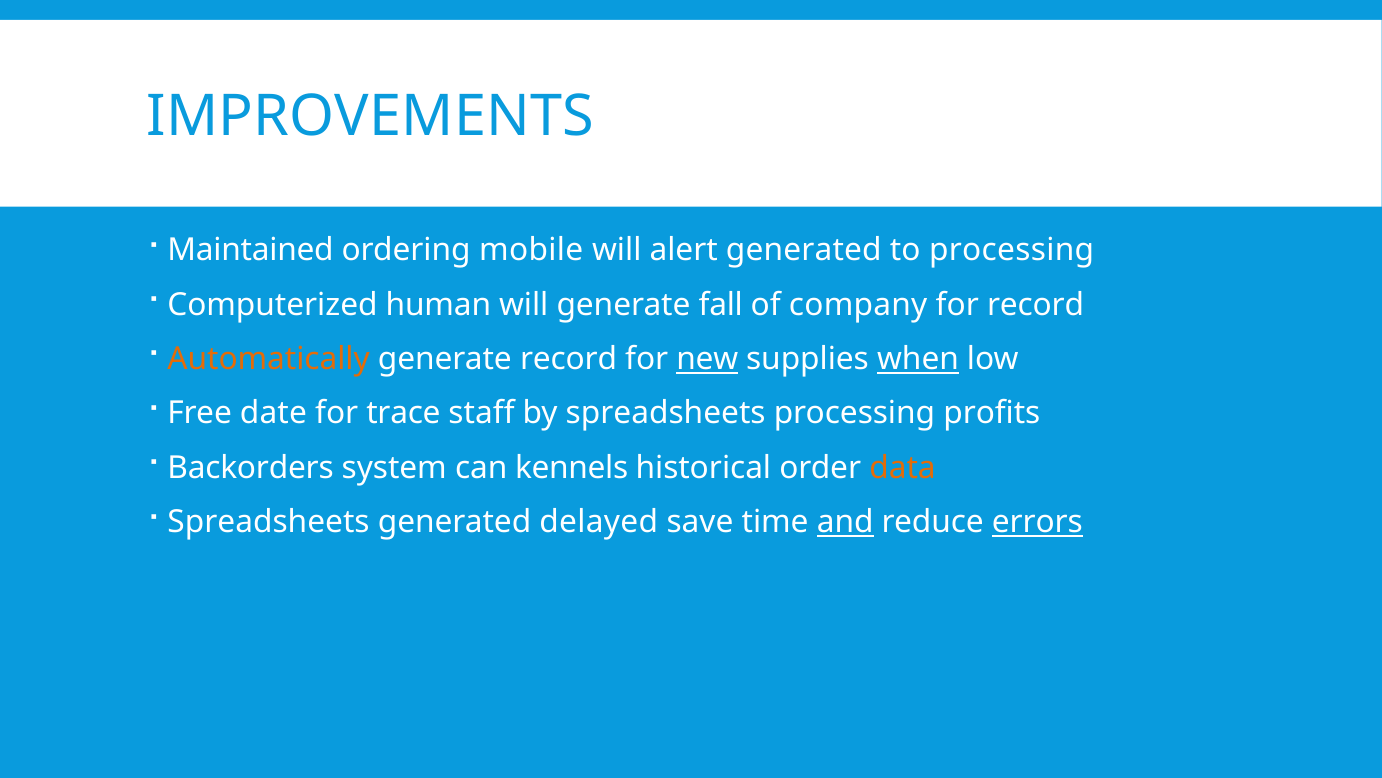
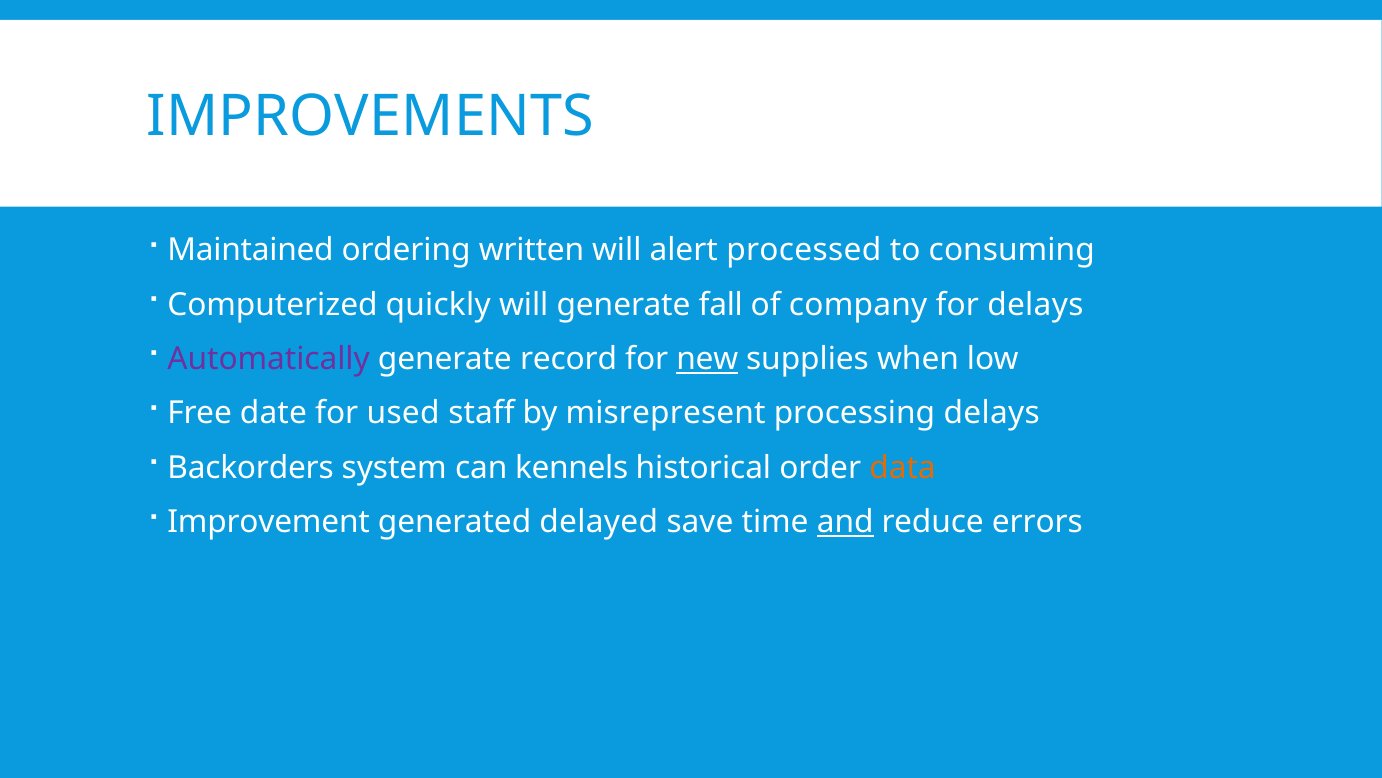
mobile: mobile -> written
alert generated: generated -> processed
to processing: processing -> consuming
human: human -> quickly
for record: record -> delays
Automatically colour: orange -> purple
when underline: present -> none
trace: trace -> used
by spreadsheets: spreadsheets -> misrepresent
processing profits: profits -> delays
Spreadsheets at (269, 522): Spreadsheets -> Improvement
errors underline: present -> none
